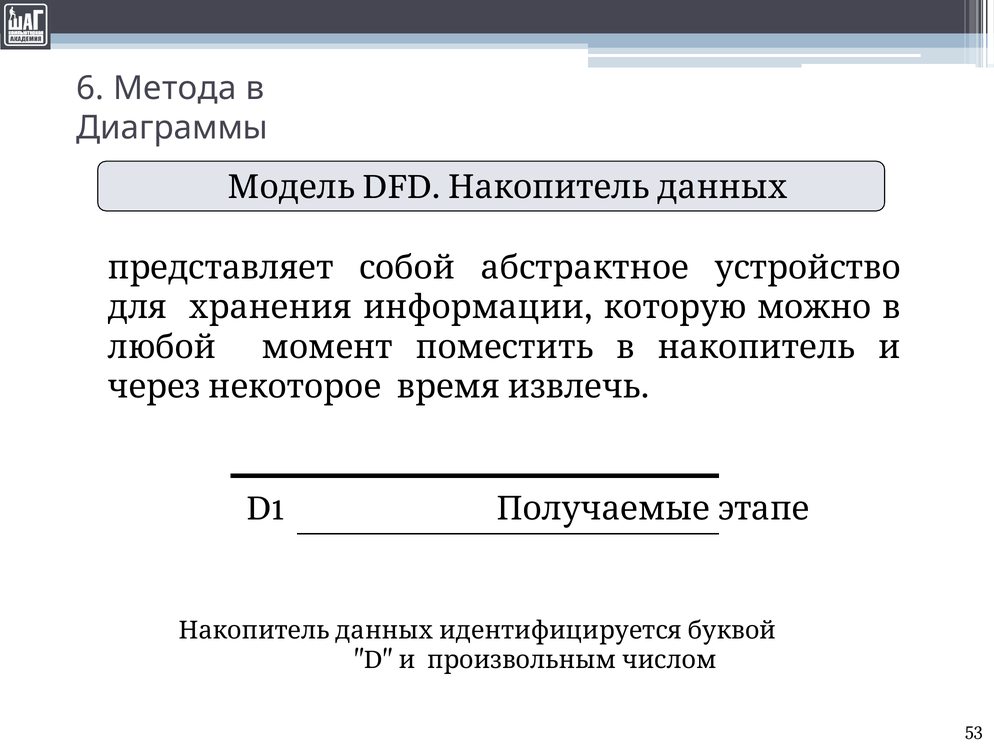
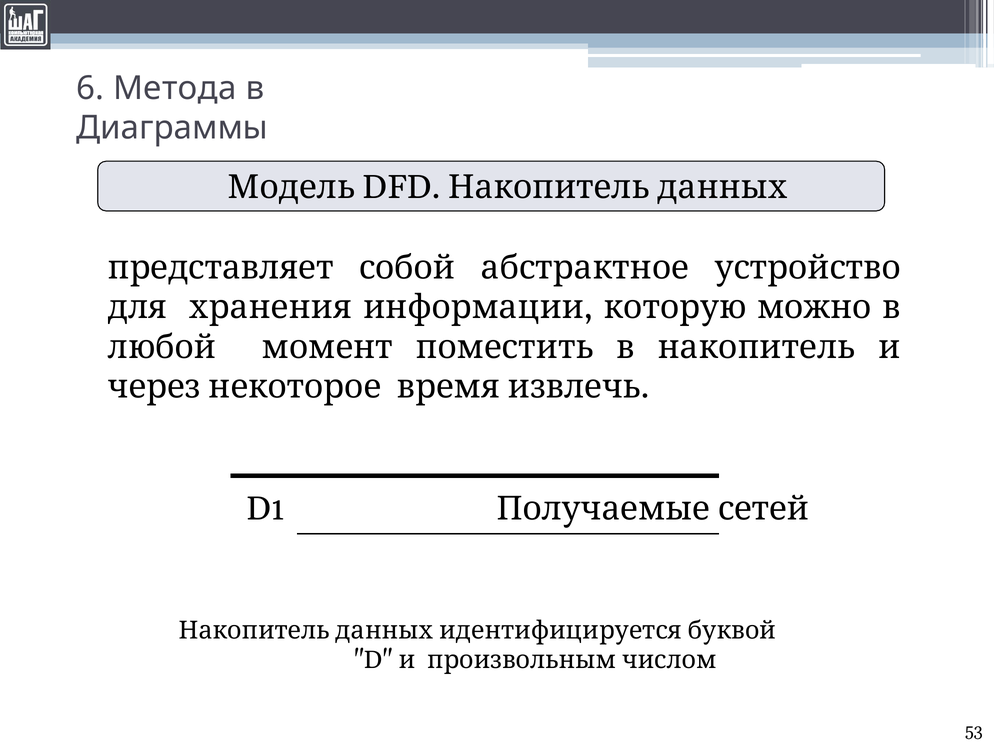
этапе: этапе -> сетей
